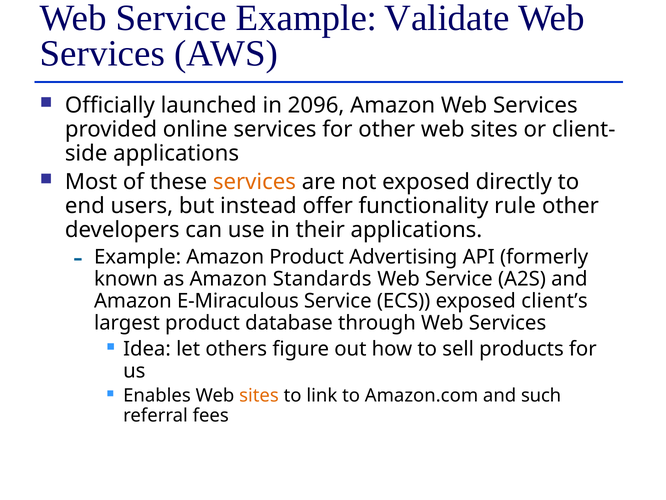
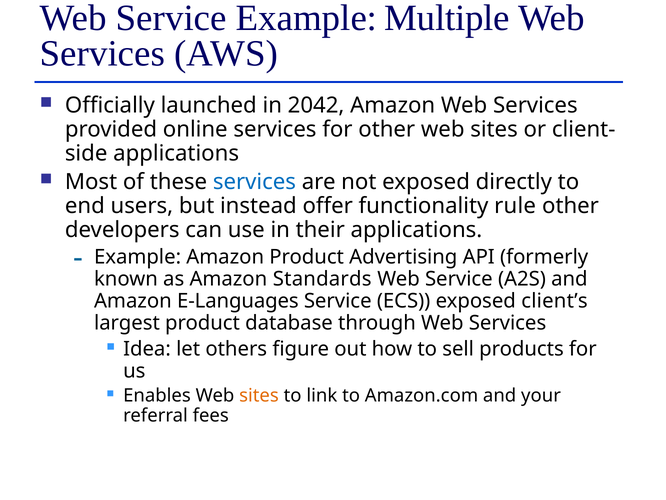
Validate: Validate -> Multiple
2096: 2096 -> 2042
services at (254, 182) colour: orange -> blue
E-Miraculous: E-Miraculous -> E-Languages
such: such -> your
